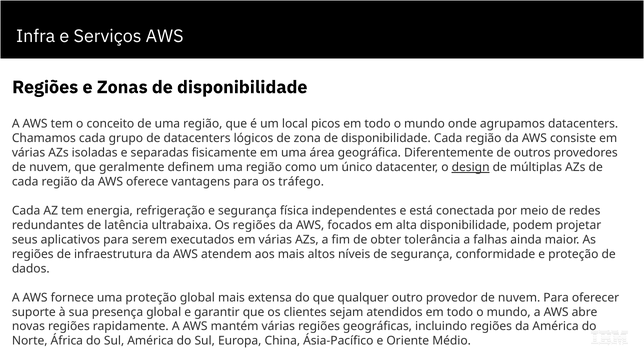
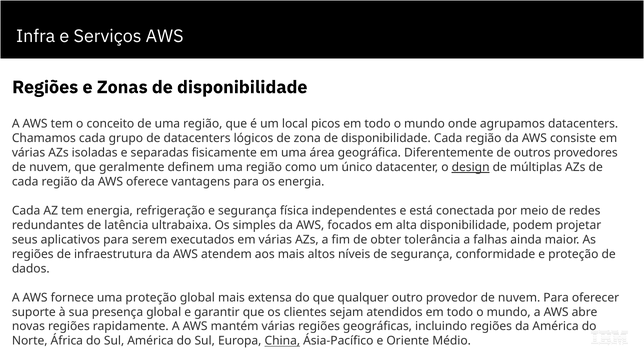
os tráfego: tráfego -> energia
Os regiões: regiões -> simples
China underline: none -> present
